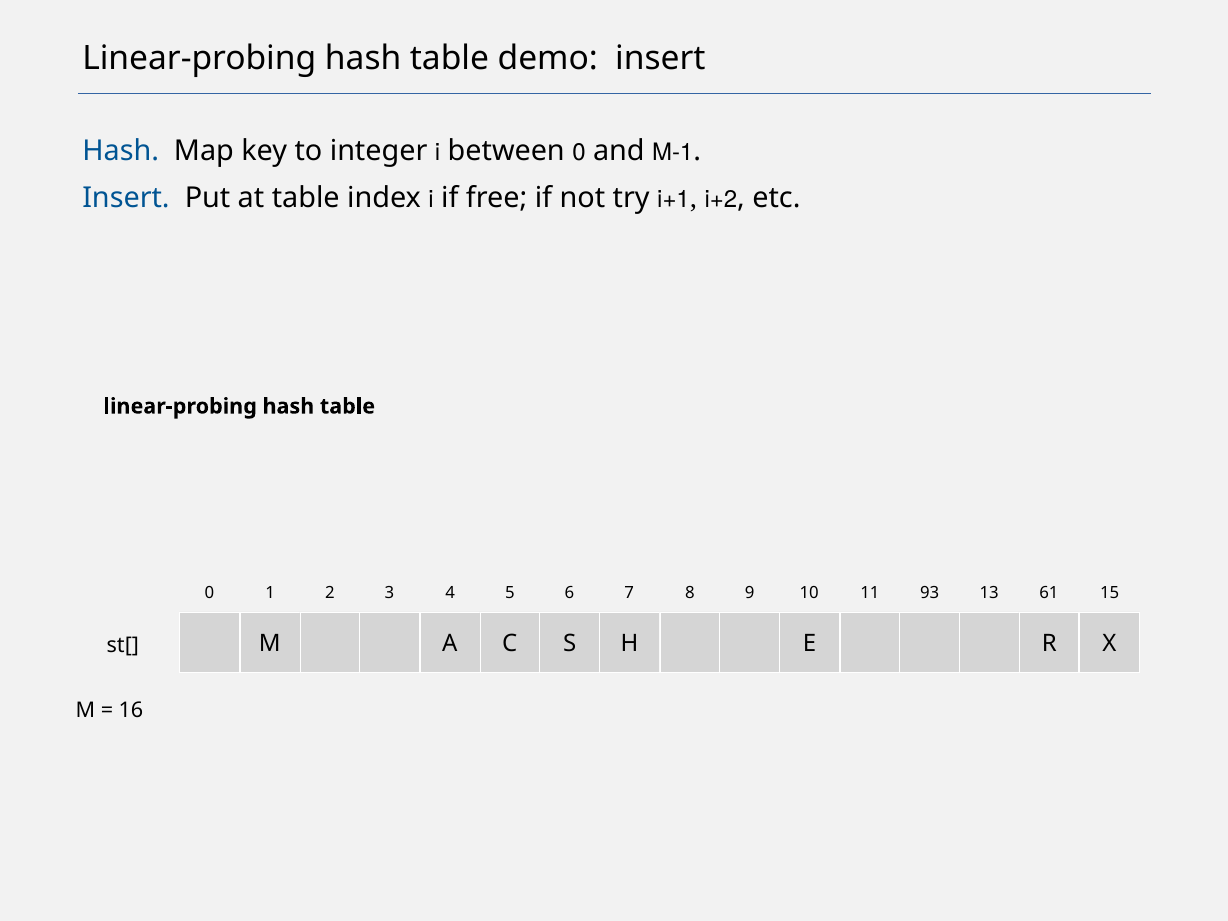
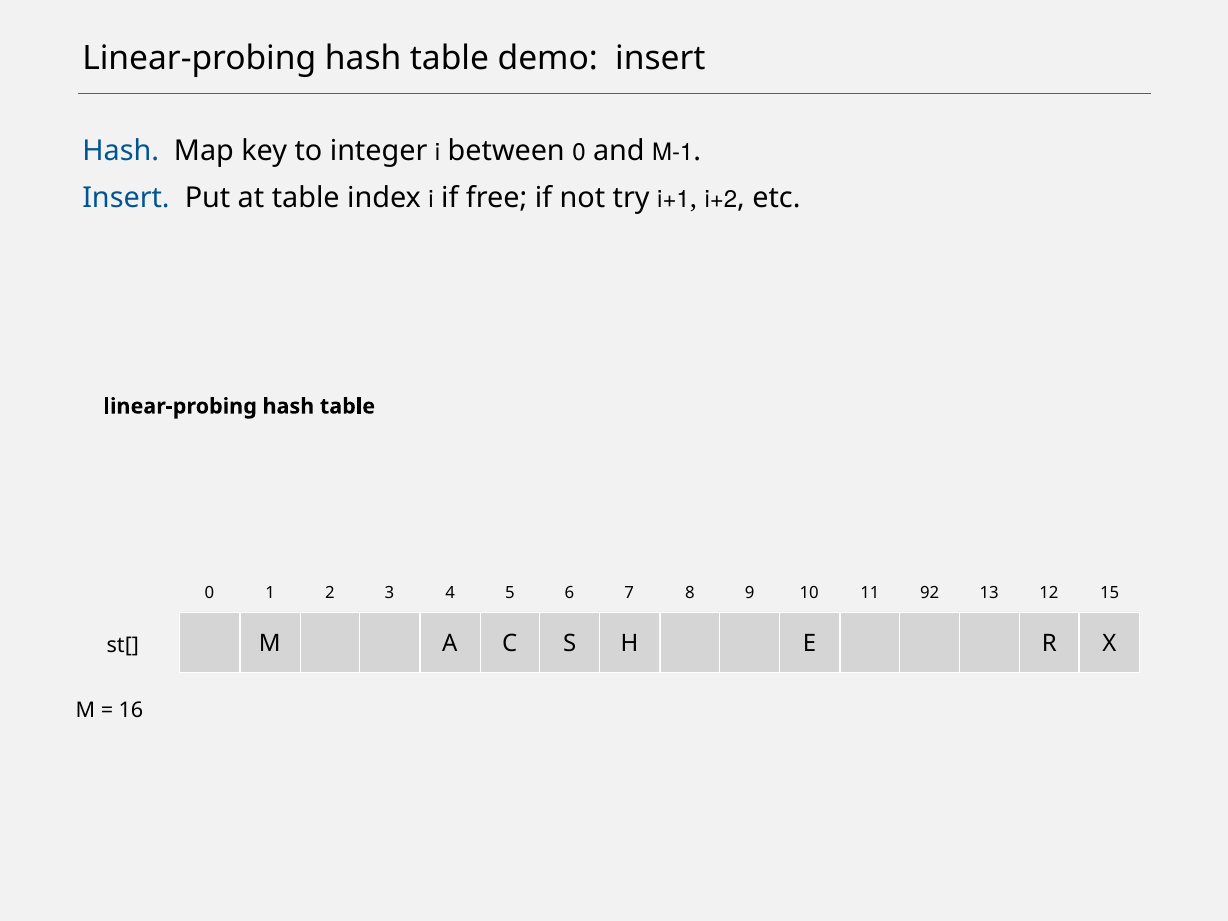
93: 93 -> 92
61: 61 -> 12
